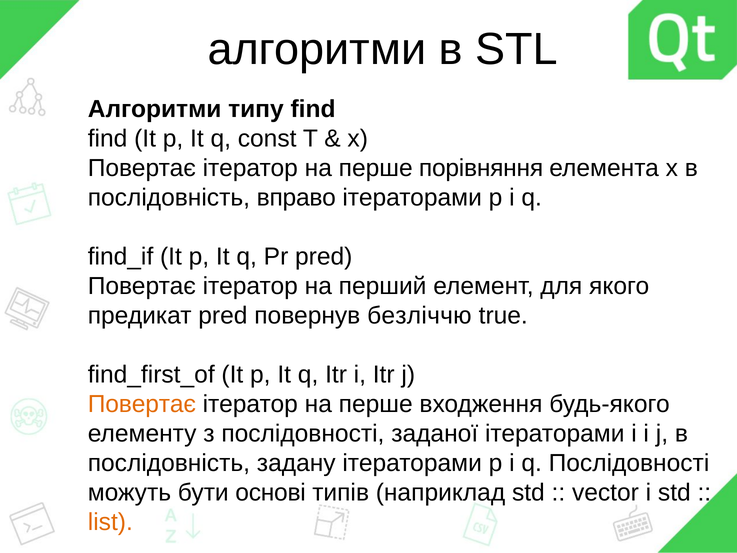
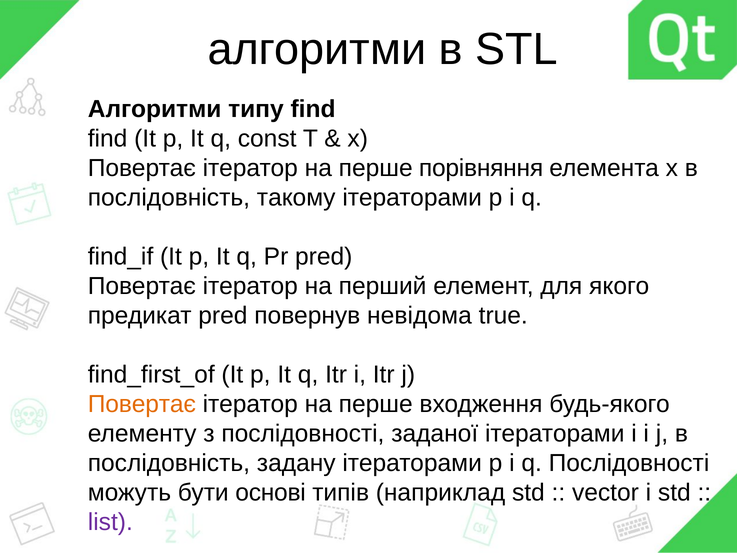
вправо: вправо -> такому
безліччю: безліччю -> невідома
list colour: orange -> purple
